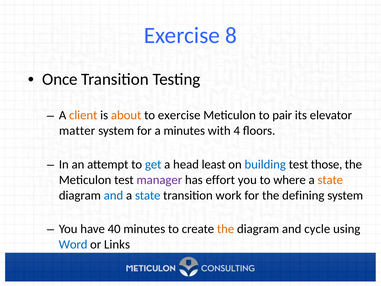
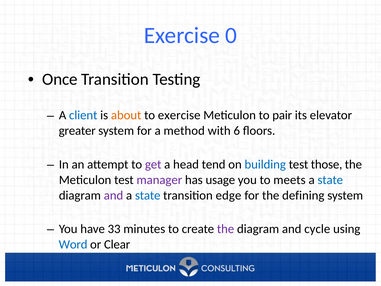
8: 8 -> 0
client colour: orange -> blue
matter: matter -> greater
a minutes: minutes -> method
4: 4 -> 6
get colour: blue -> purple
least: least -> tend
effort: effort -> usage
where: where -> meets
state at (330, 180) colour: orange -> blue
and at (113, 195) colour: blue -> purple
work: work -> edge
40: 40 -> 33
the at (226, 229) colour: orange -> purple
Links: Links -> Clear
